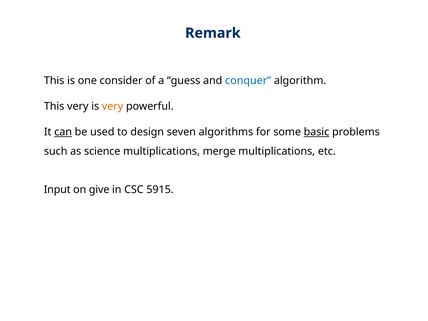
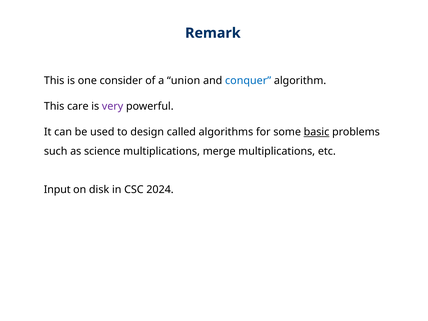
guess: guess -> union
This very: very -> care
very at (113, 106) colour: orange -> purple
can underline: present -> none
seven: seven -> called
give: give -> disk
5915: 5915 -> 2024
